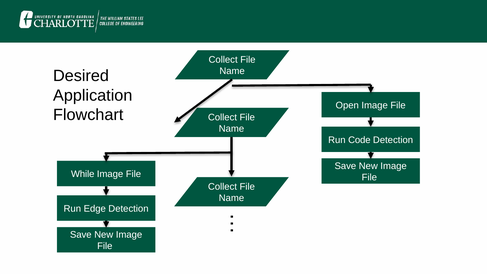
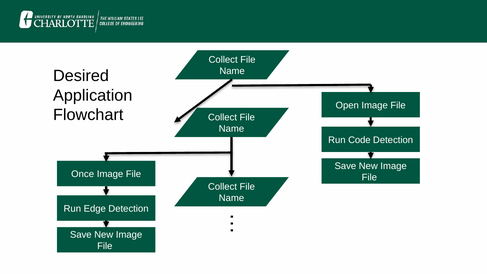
While: While -> Once
